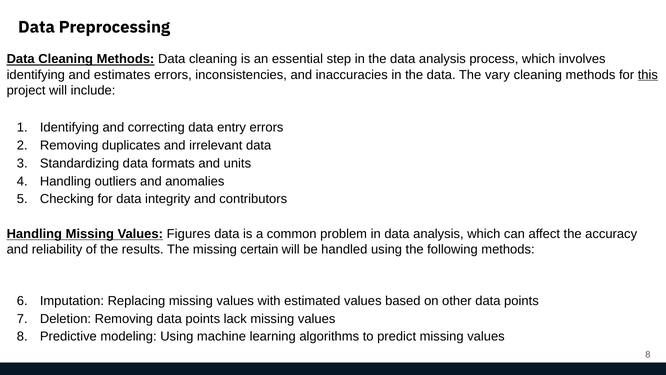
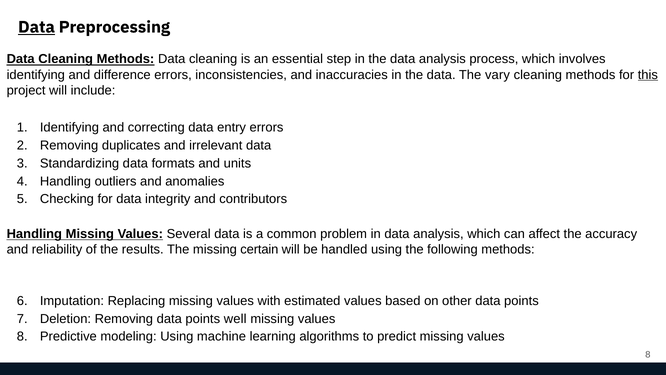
Data at (36, 27) underline: none -> present
estimates: estimates -> difference
Figures: Figures -> Several
lack: lack -> well
